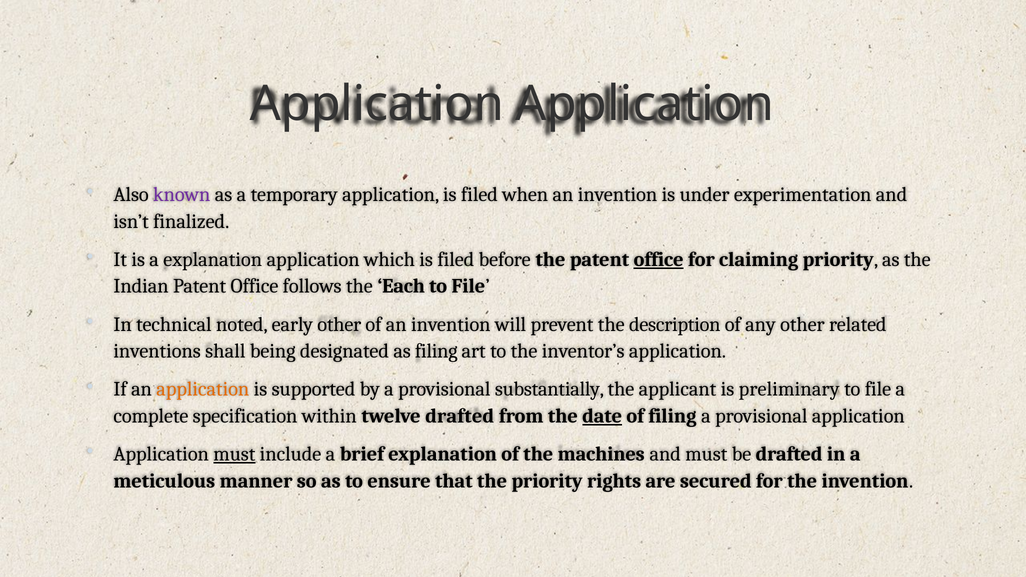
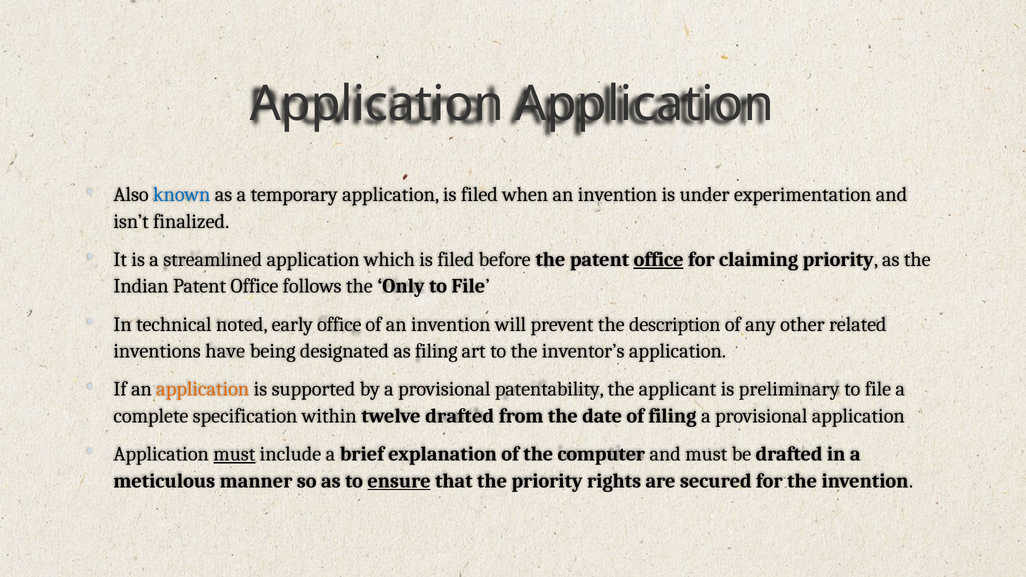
known colour: purple -> blue
a explanation: explanation -> streamlined
Each: Each -> Only
early other: other -> office
shall: shall -> have
substantially: substantially -> patentability
date underline: present -> none
machines: machines -> computer
ensure underline: none -> present
